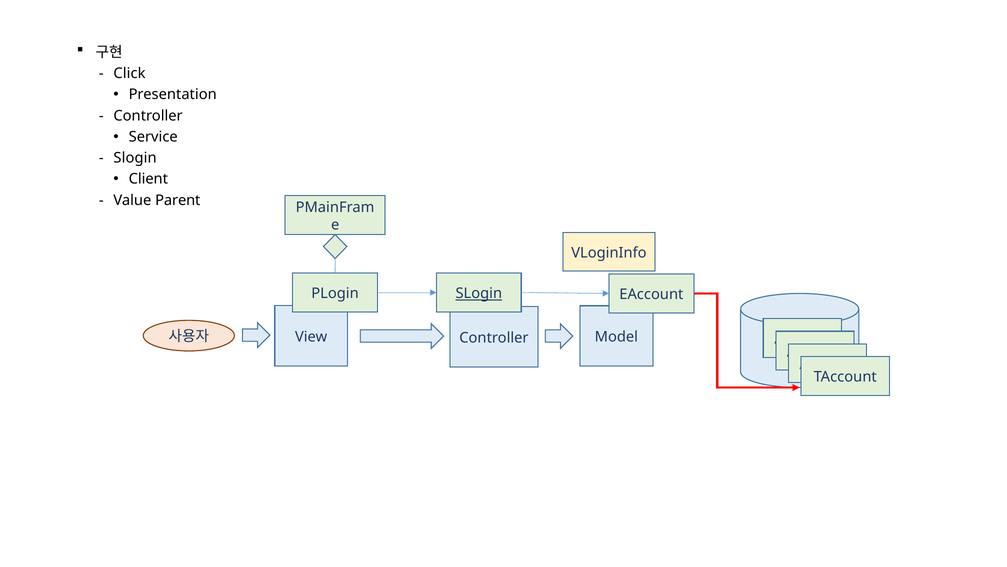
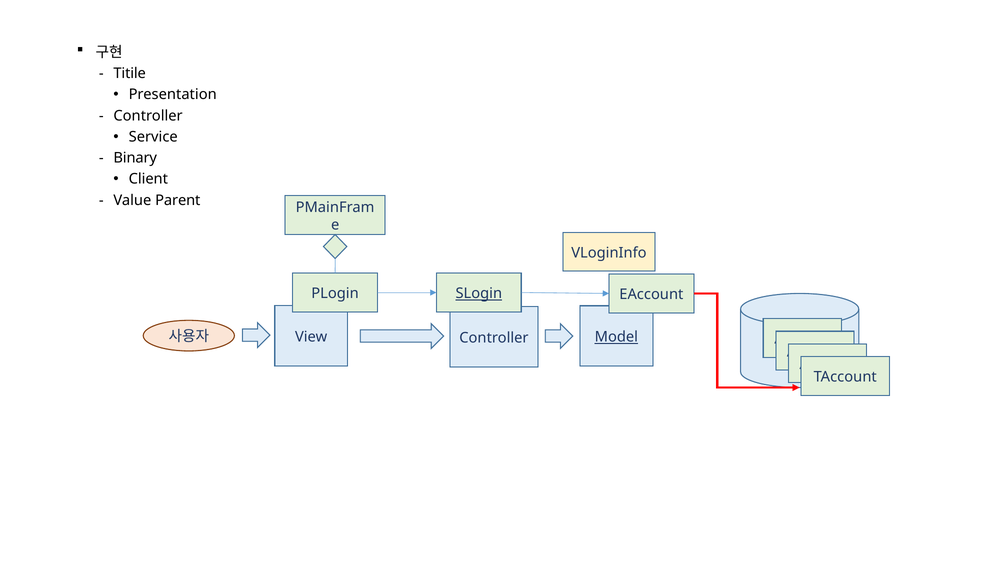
Click: Click -> Titile
Slogin at (135, 158): Slogin -> Binary
Model underline: none -> present
